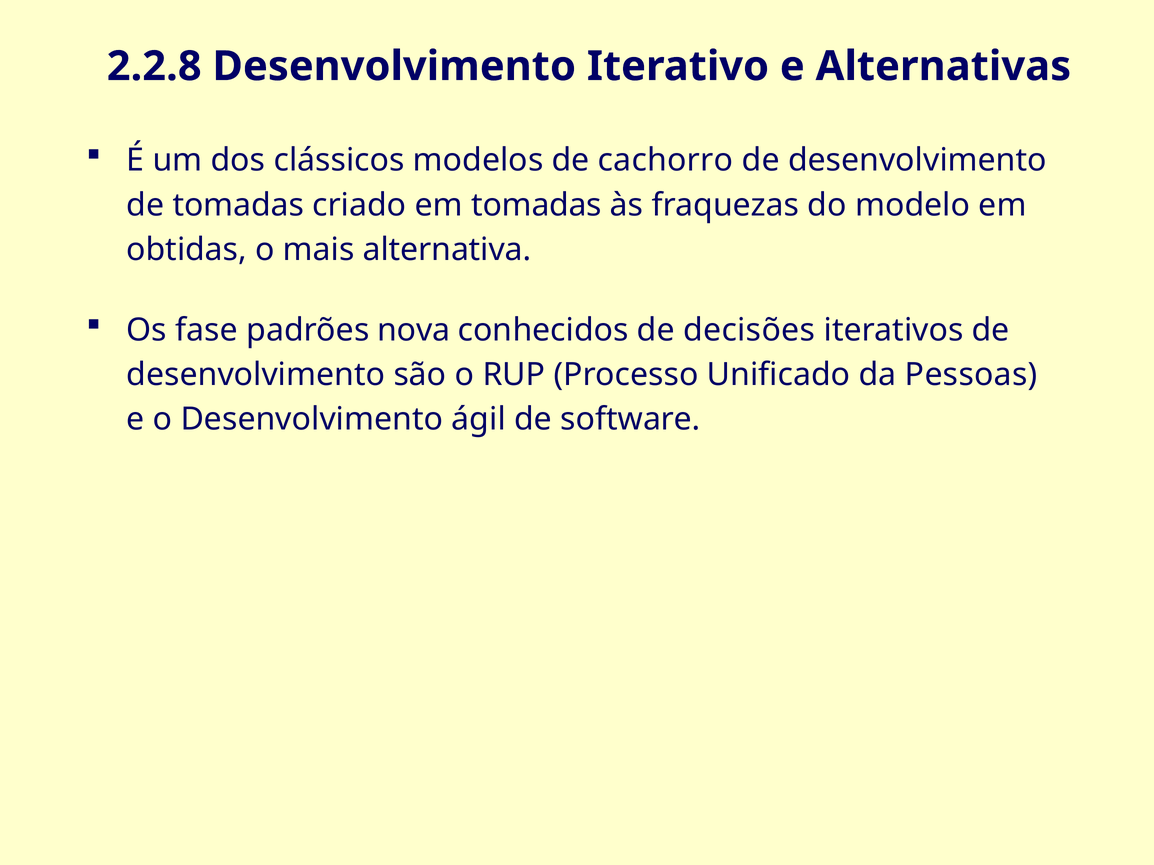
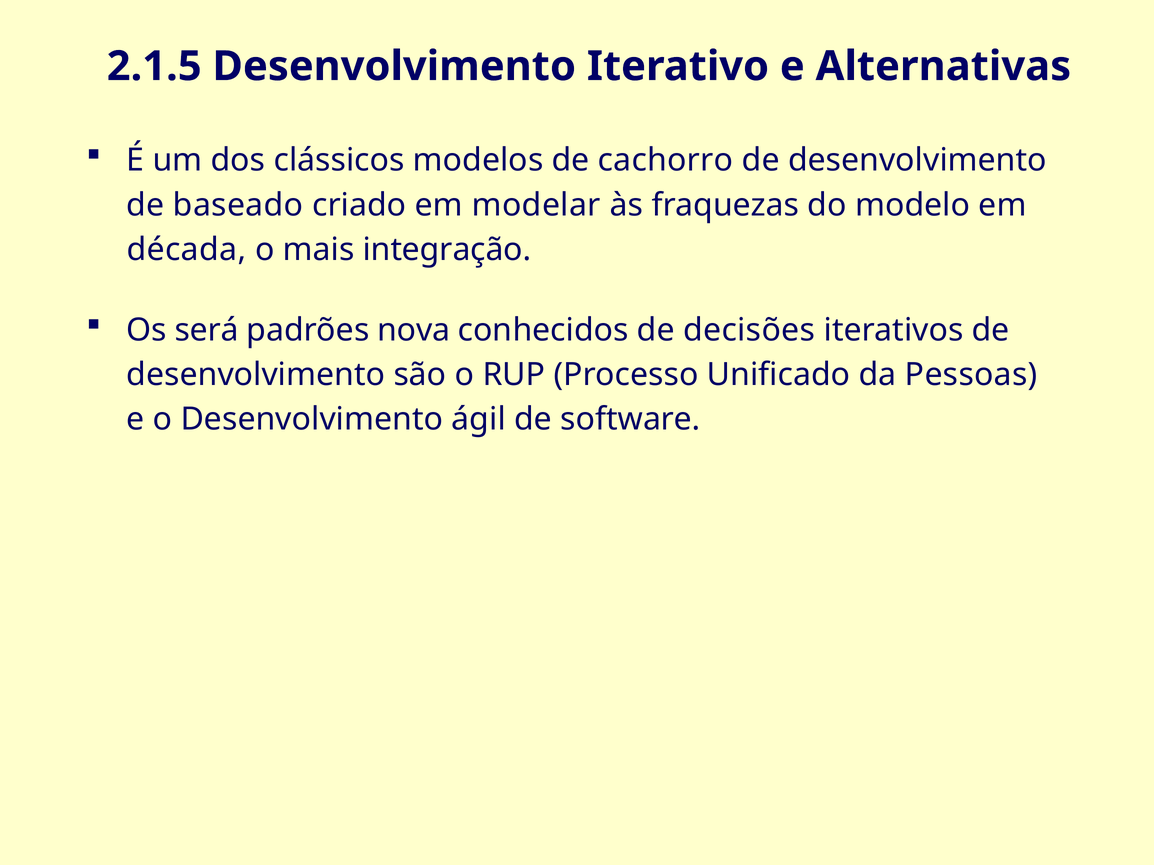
2.2.8: 2.2.8 -> 2.1.5
de tomadas: tomadas -> baseado
em tomadas: tomadas -> modelar
obtidas: obtidas -> década
alternativa: alternativa -> integração
fase: fase -> será
